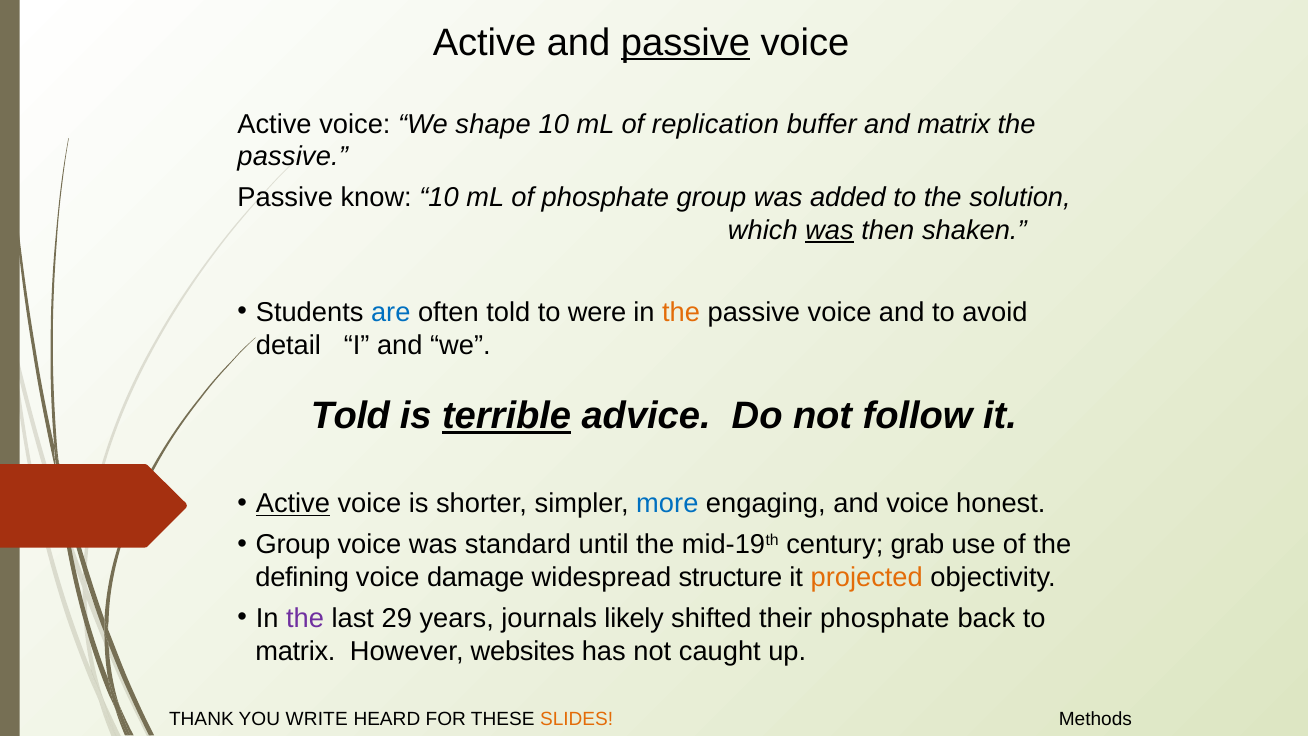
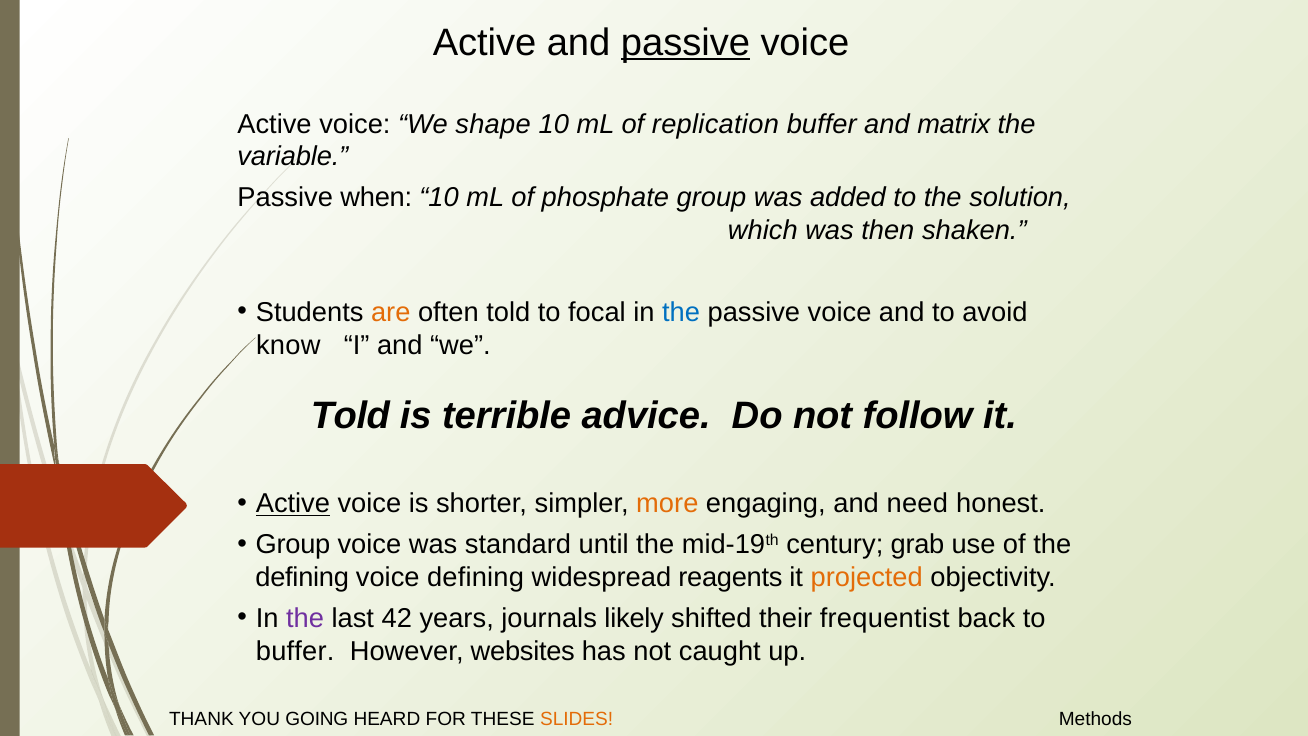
passive at (293, 157): passive -> variable
know: know -> when
was at (829, 230) underline: present -> none
are colour: blue -> orange
were: were -> focal
the at (681, 312) colour: orange -> blue
detail: detail -> know
terrible underline: present -> none
more colour: blue -> orange
and voice: voice -> need
voice damage: damage -> defining
structure: structure -> reagents
29: 29 -> 42
their phosphate: phosphate -> frequentist
matrix at (295, 651): matrix -> buffer
WRITE: WRITE -> GOING
